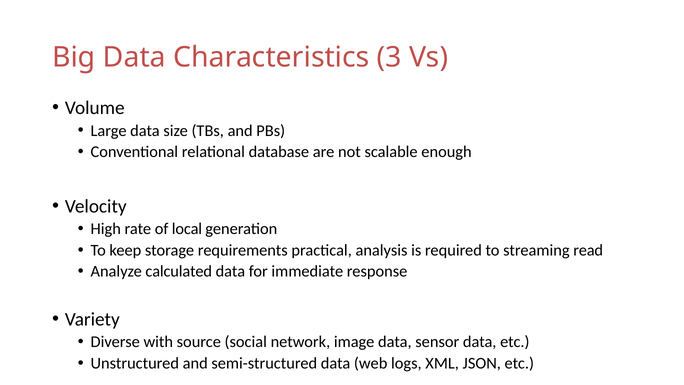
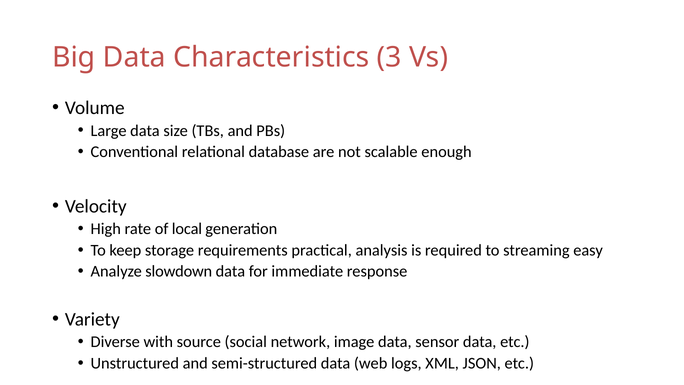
read: read -> easy
calculated: calculated -> slowdown
